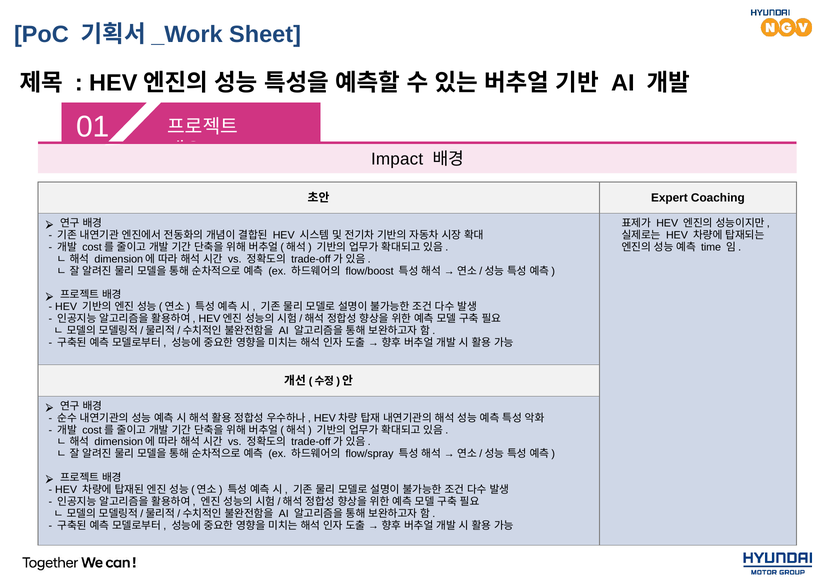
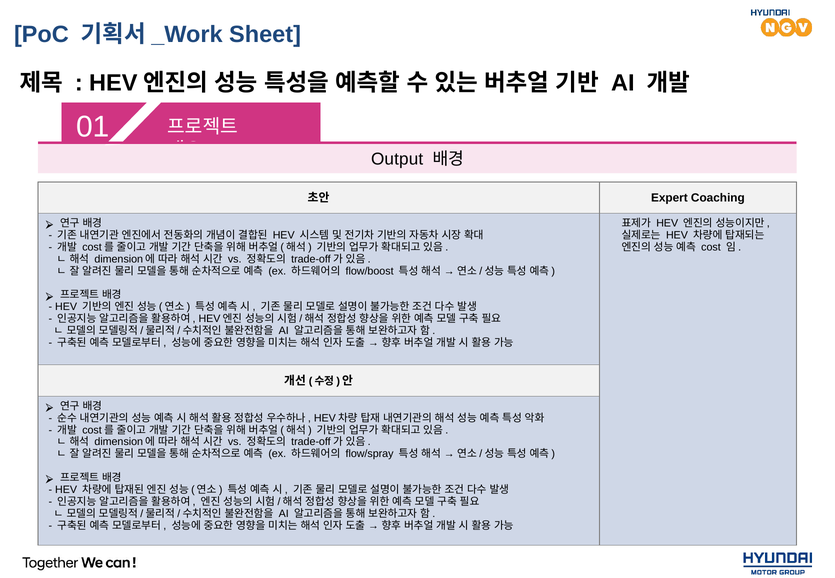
Impact: Impact -> Output
time at (711, 247): time -> cost
